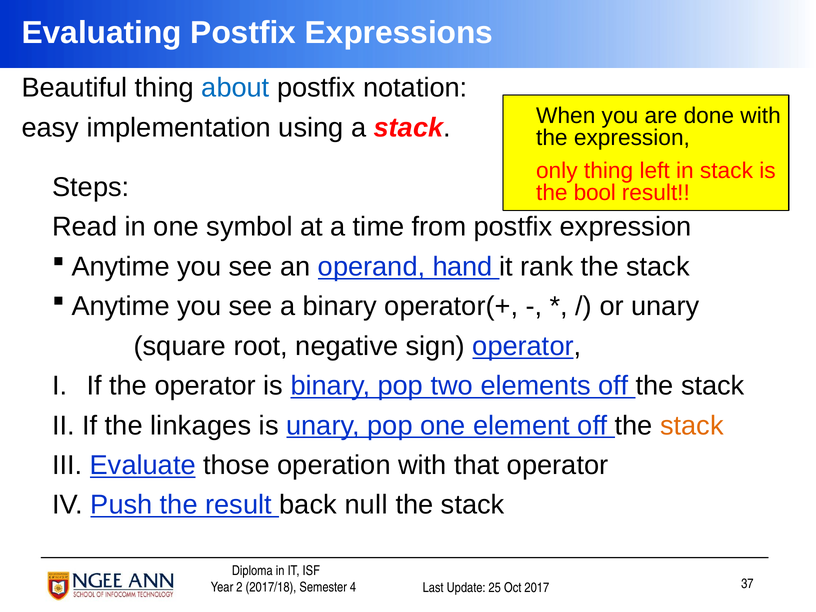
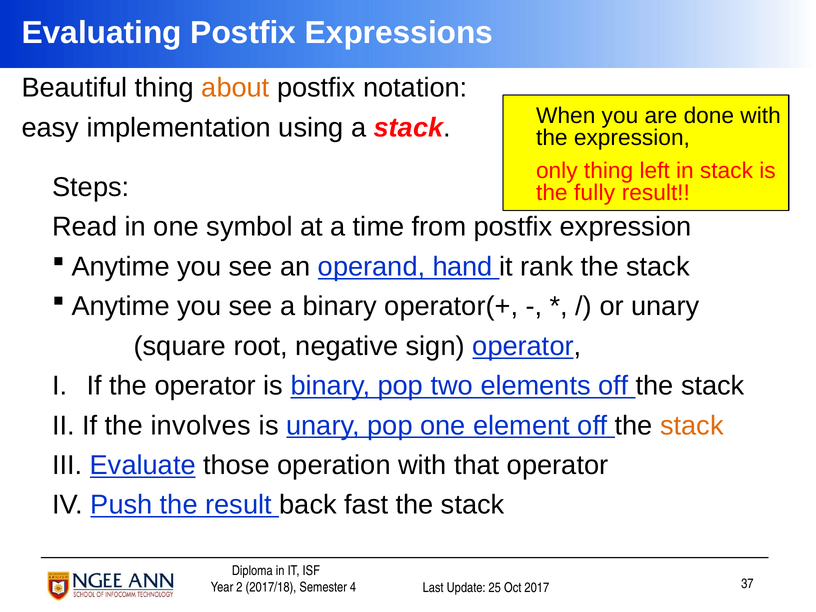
about colour: blue -> orange
bool: bool -> fully
linkages: linkages -> involves
null: null -> fast
